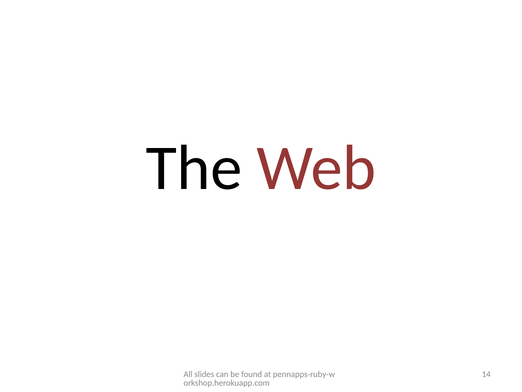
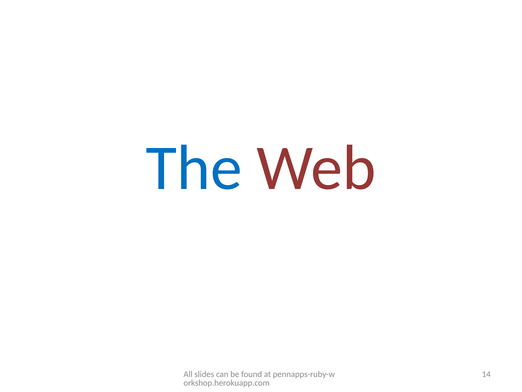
The colour: black -> blue
